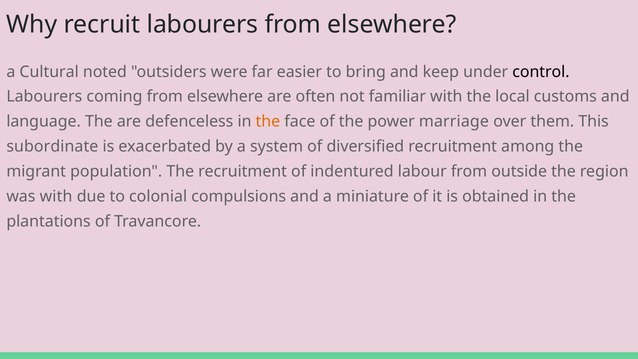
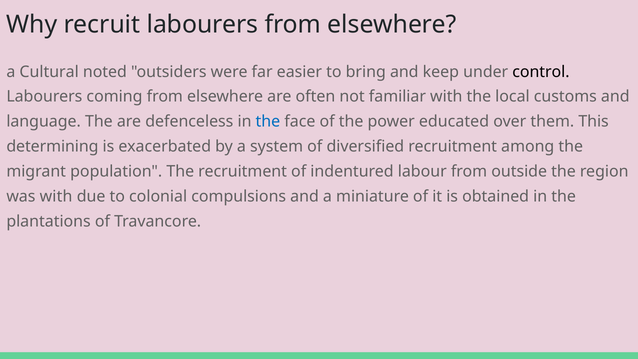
the at (268, 122) colour: orange -> blue
marriage: marriage -> educated
subordinate: subordinate -> determining
